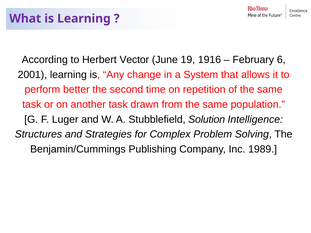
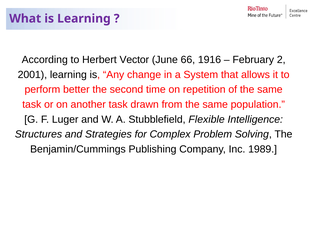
19: 19 -> 66
6: 6 -> 2
Solution: Solution -> Flexible
